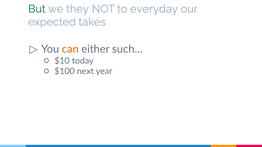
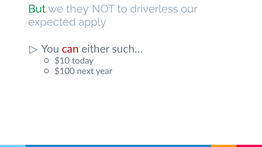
everyday: everyday -> driverless
takes: takes -> apply
can colour: orange -> red
